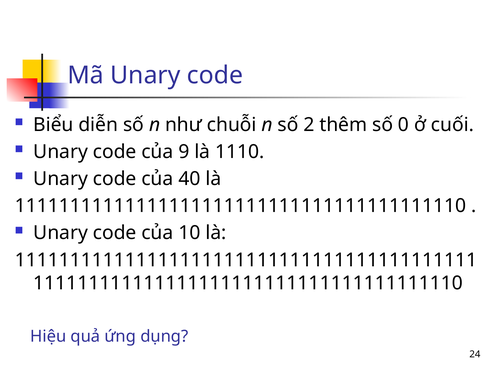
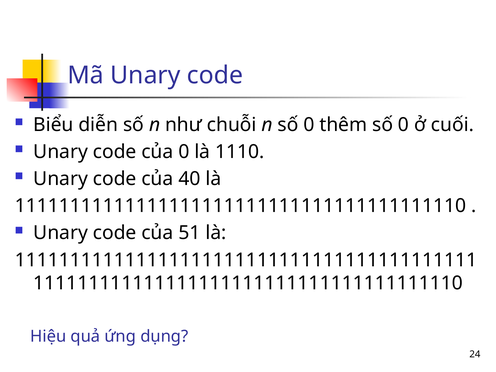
n số 2: 2 -> 0
của 9: 9 -> 0
10: 10 -> 51
